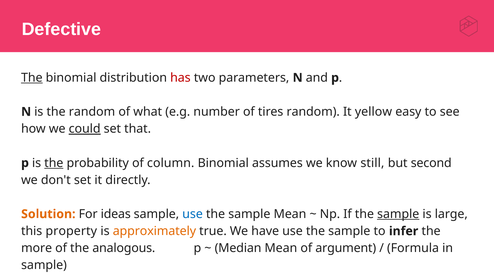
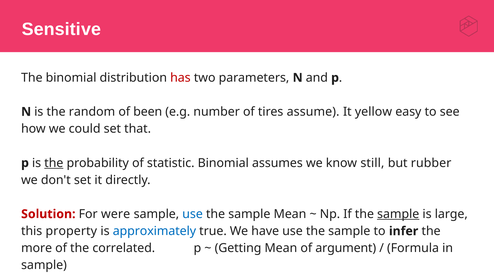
Defective: Defective -> Sensitive
The at (32, 78) underline: present -> none
what: what -> been
tires random: random -> assume
could underline: present -> none
column: column -> statistic
second: second -> rubber
Solution colour: orange -> red
ideas: ideas -> were
approximately colour: orange -> blue
analogous: analogous -> correlated
Median: Median -> Getting
